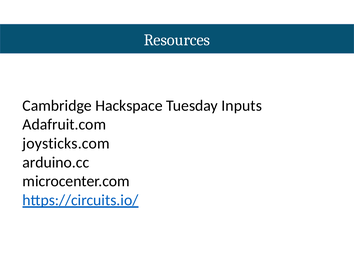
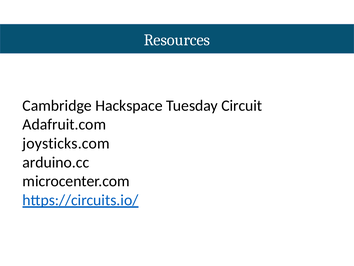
Inputs: Inputs -> Circuit
